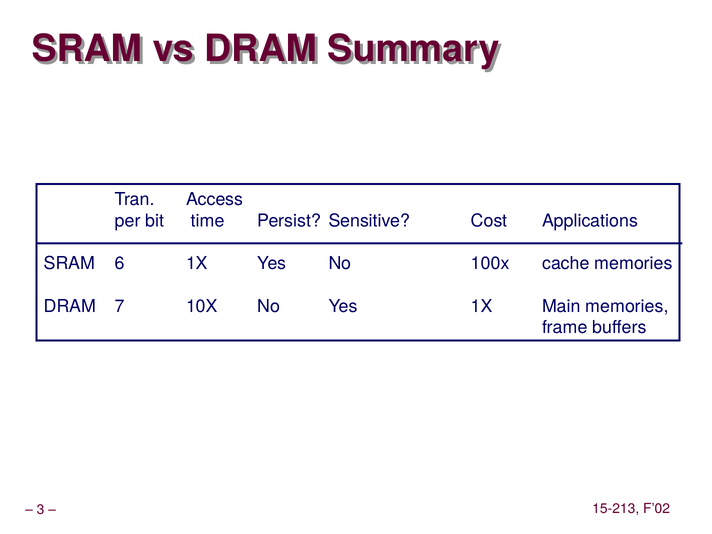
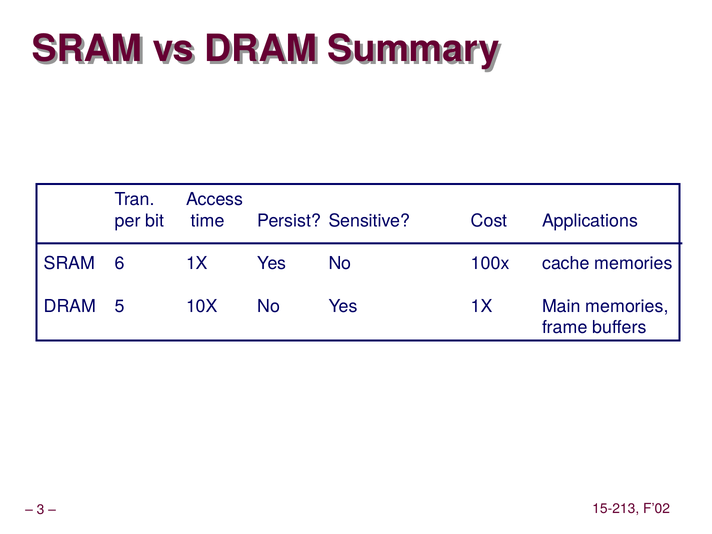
7: 7 -> 5
